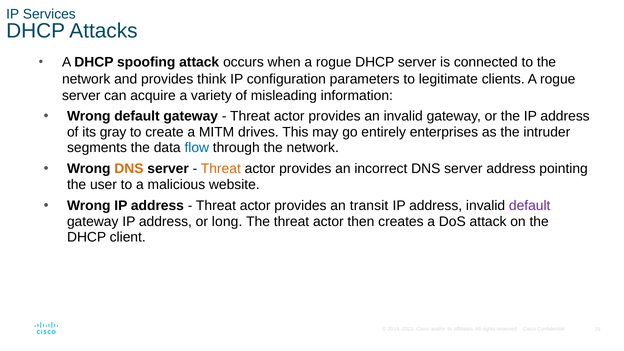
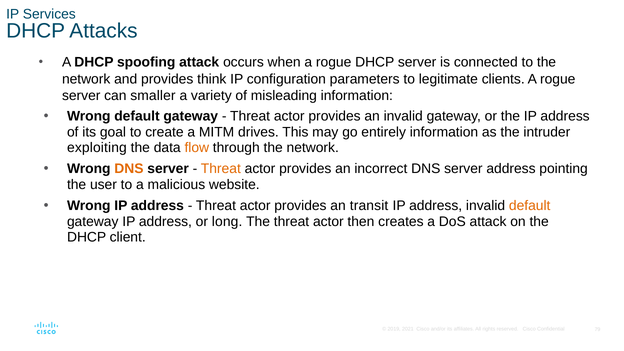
acquire: acquire -> smaller
gray: gray -> goal
entirely enterprises: enterprises -> information
segments: segments -> exploiting
flow colour: blue -> orange
default at (530, 206) colour: purple -> orange
